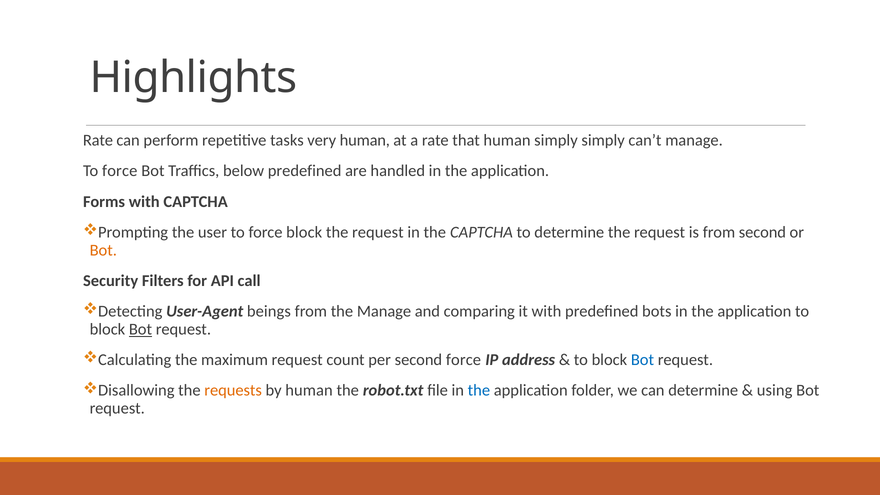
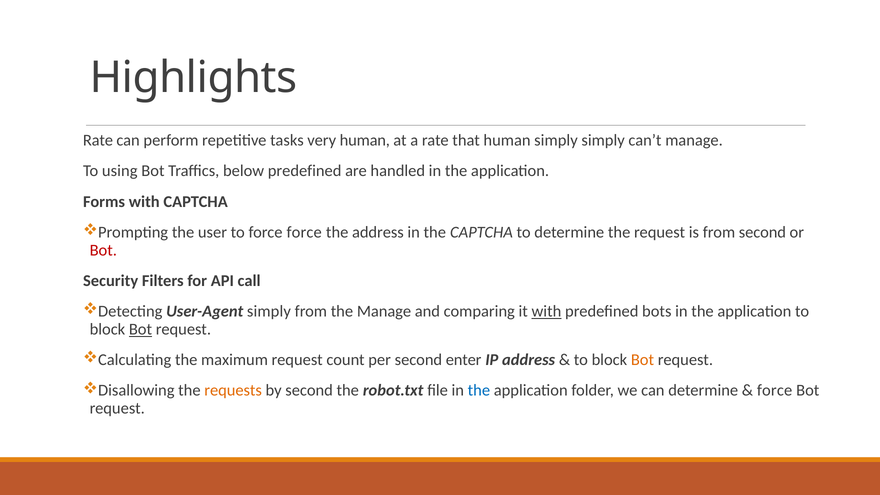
force at (120, 171): force -> using
force block: block -> force
request at (378, 232): request -> address
Bot at (103, 250) colour: orange -> red
User-Agent beings: beings -> simply
with at (546, 311) underline: none -> present
second force: force -> enter
Bot at (642, 360) colour: blue -> orange
by human: human -> second
using at (775, 391): using -> force
